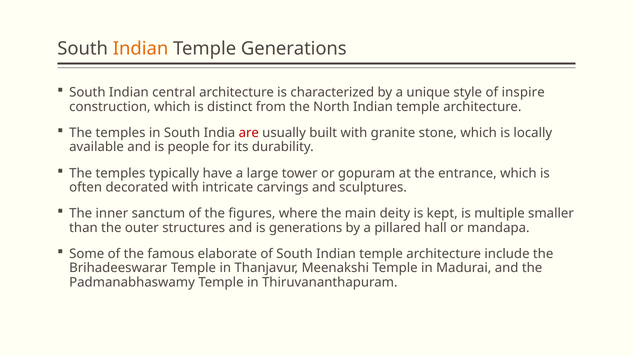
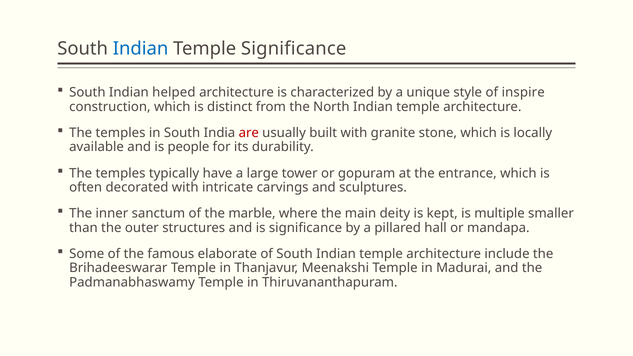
Indian at (141, 48) colour: orange -> blue
Temple Generations: Generations -> Significance
central: central -> helped
figures: figures -> marble
is generations: generations -> significance
